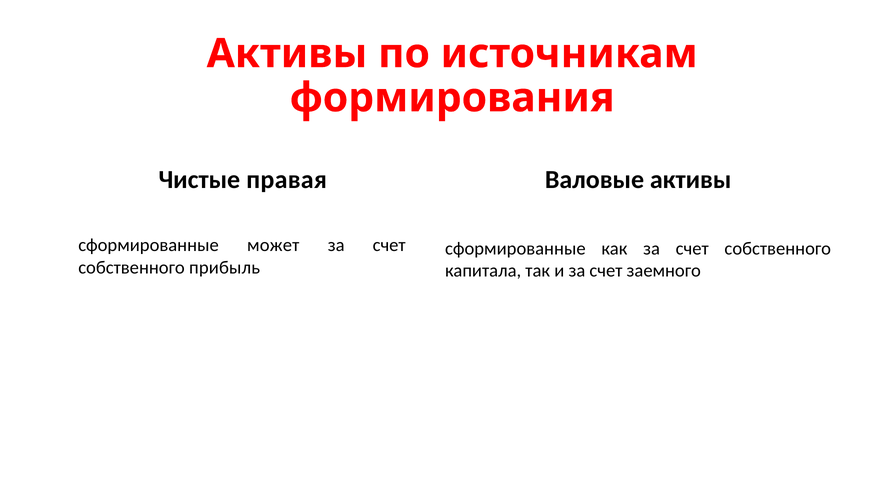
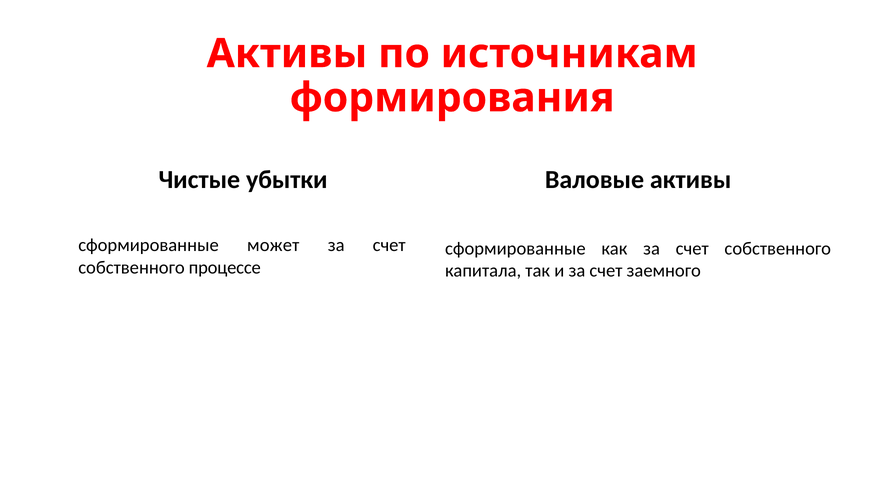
правая: правая -> убытки
прибыль: прибыль -> процессе
